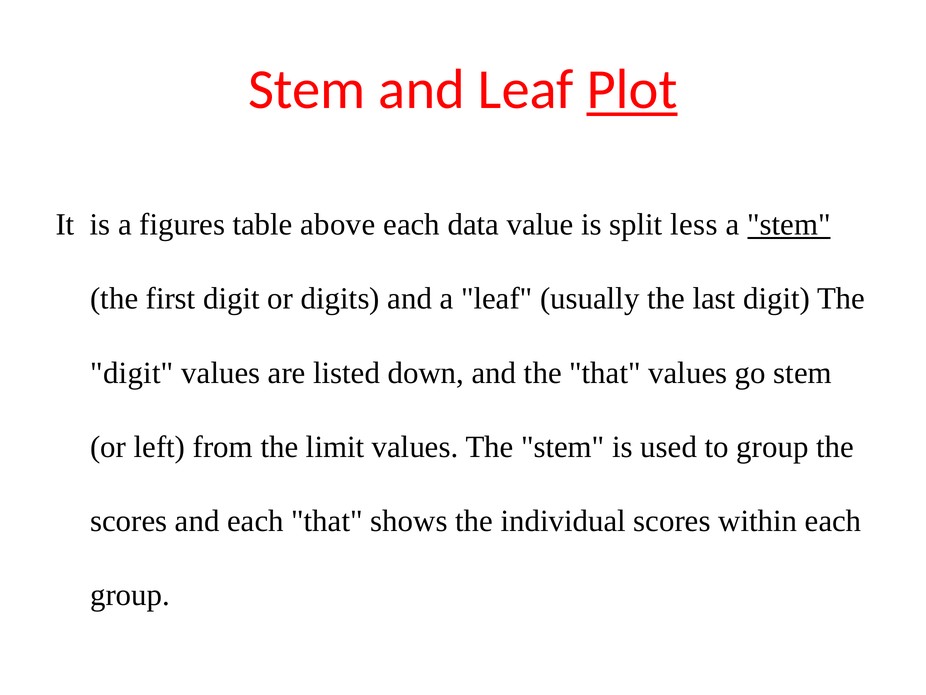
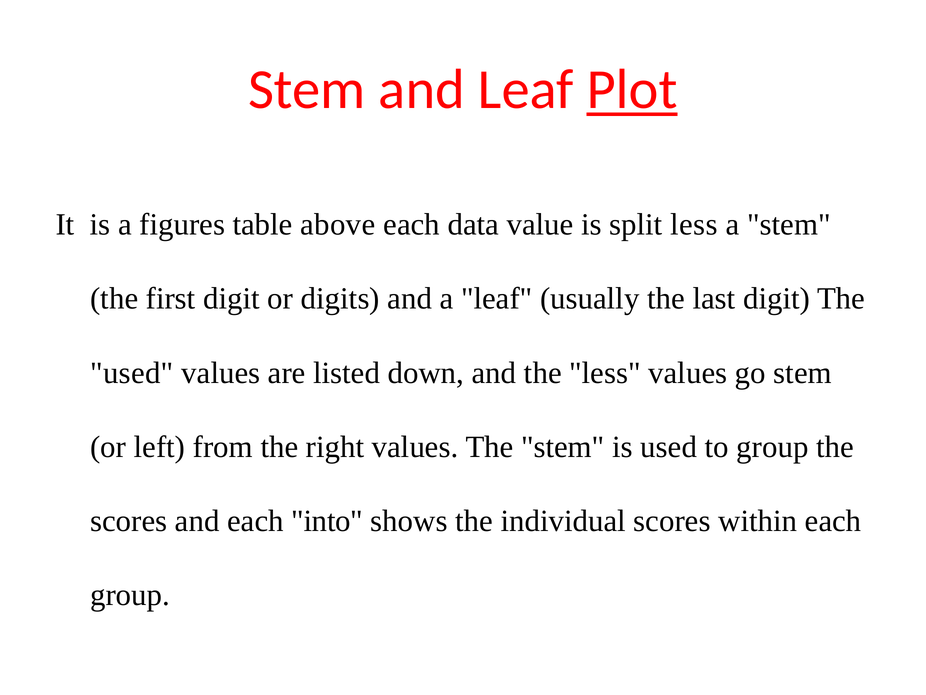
stem at (789, 224) underline: present -> none
digit at (132, 373): digit -> used
the that: that -> less
limit: limit -> right
each that: that -> into
